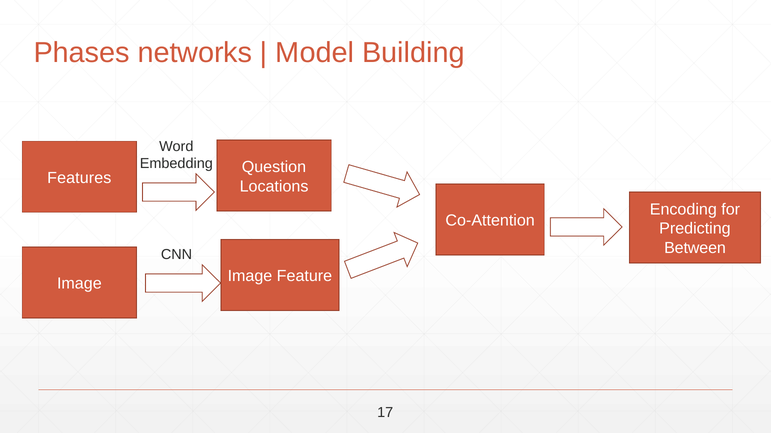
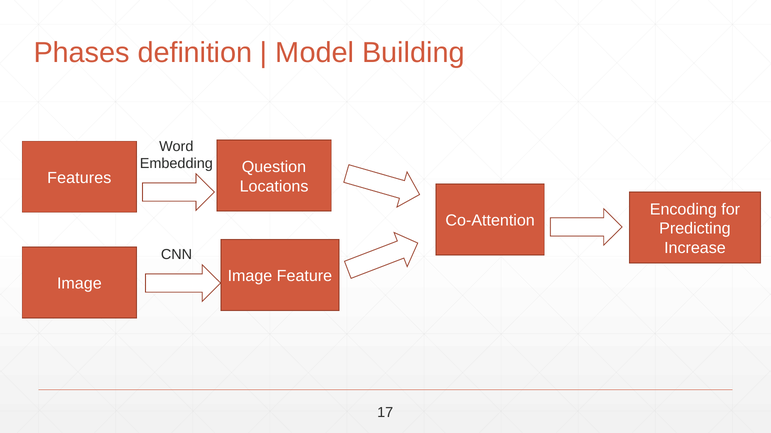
networks: networks -> definition
Between: Between -> Increase
